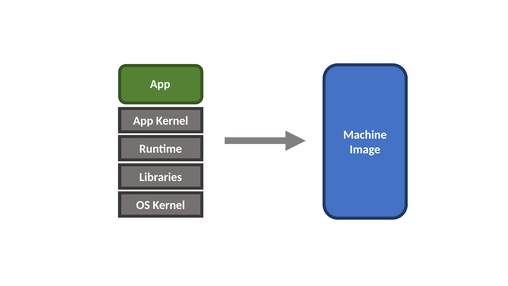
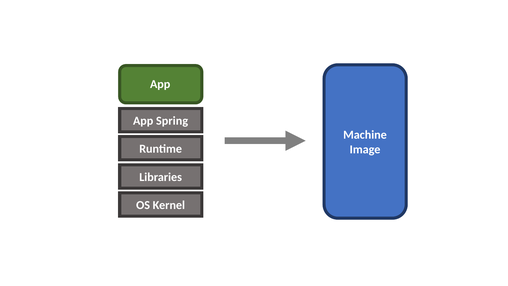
App Kernel: Kernel -> Spring
